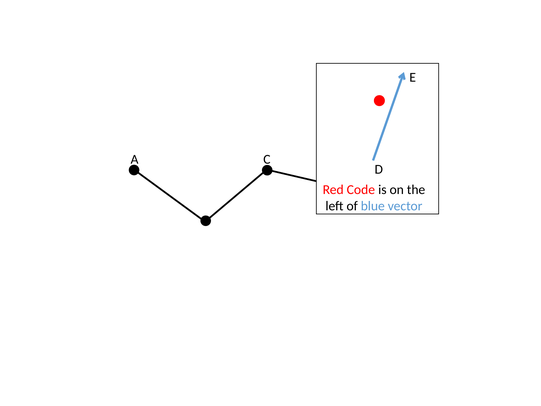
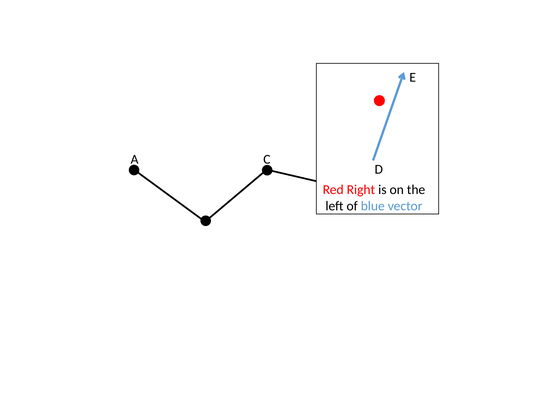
Code: Code -> Right
